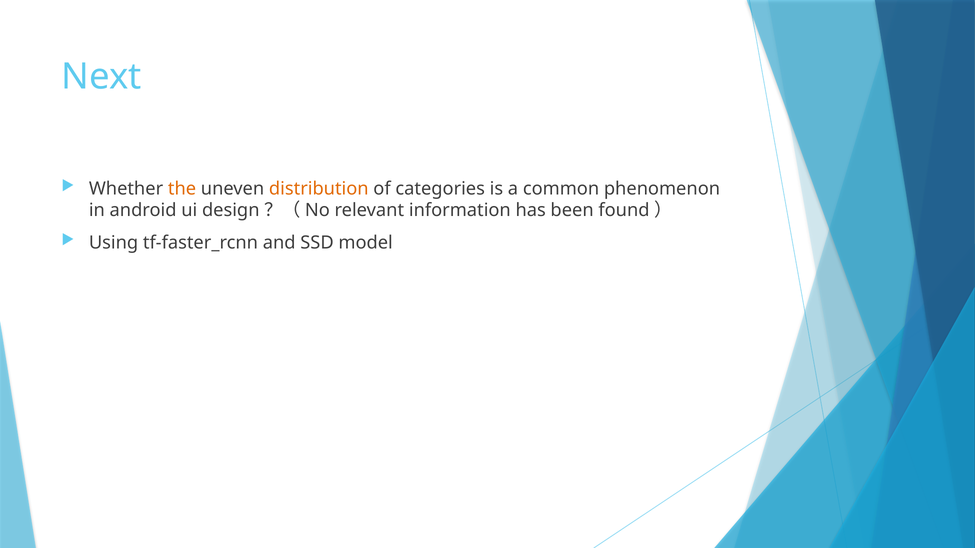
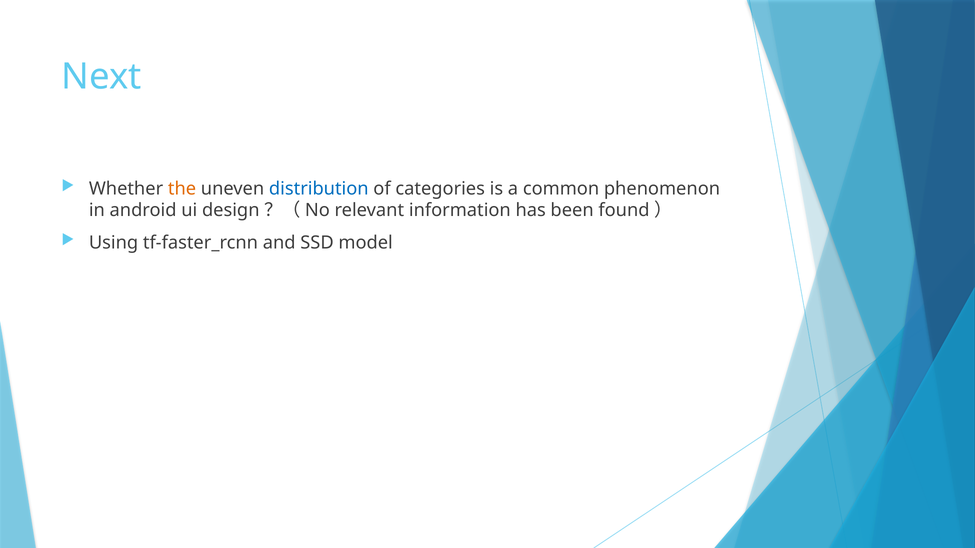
distribution colour: orange -> blue
